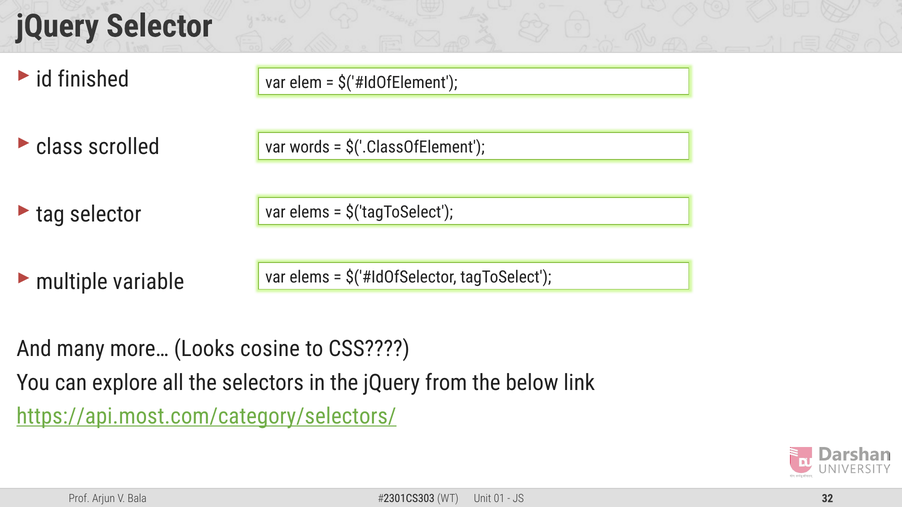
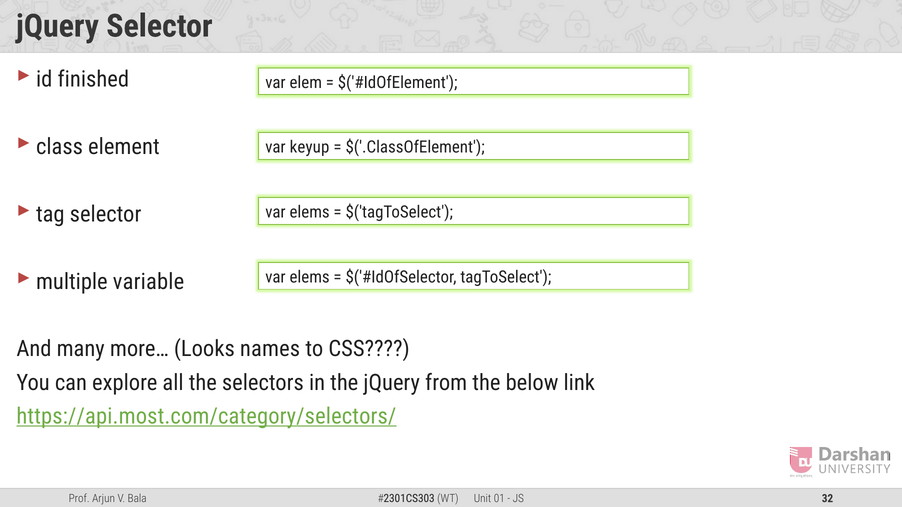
scrolled: scrolled -> element
words: words -> keyup
cosine: cosine -> names
